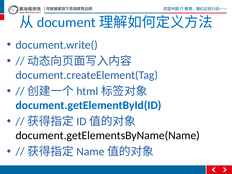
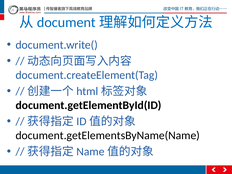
document.getElementById(ID colour: blue -> black
